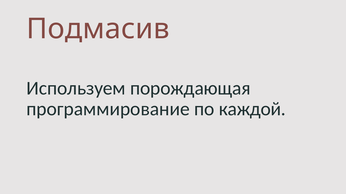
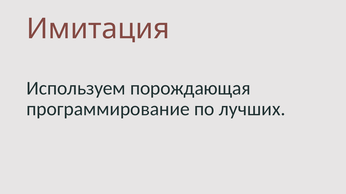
Подмасив: Подмасив -> Имитация
каждой: каждой -> лучших
